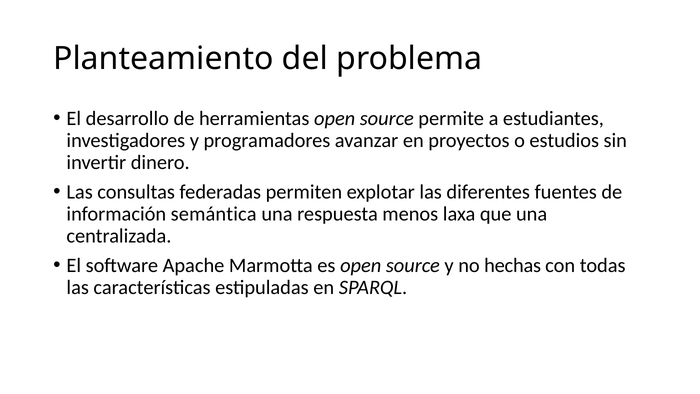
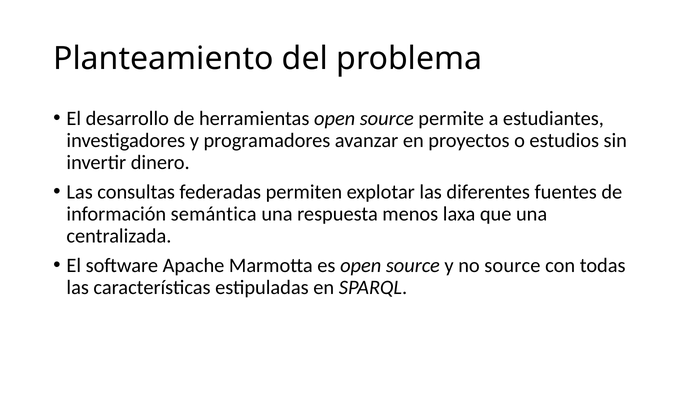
no hechas: hechas -> source
